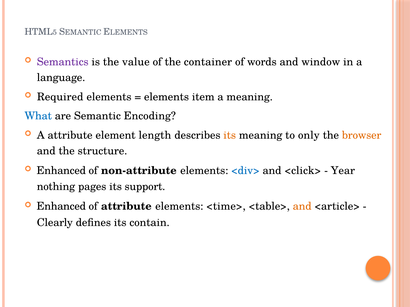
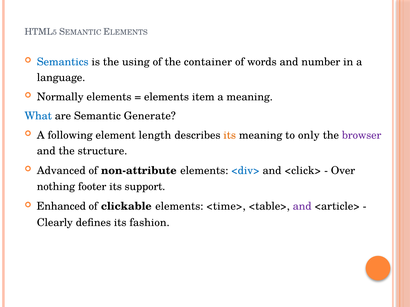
Semantics colour: purple -> blue
value: value -> using
window: window -> number
Required: Required -> Normally
Encoding: Encoding -> Generate
A attribute: attribute -> following
browser colour: orange -> purple
Enhanced at (61, 171): Enhanced -> Advanced
Year: Year -> Over
pages: pages -> footer
of attribute: attribute -> clickable
and at (302, 207) colour: orange -> purple
contain: contain -> fashion
